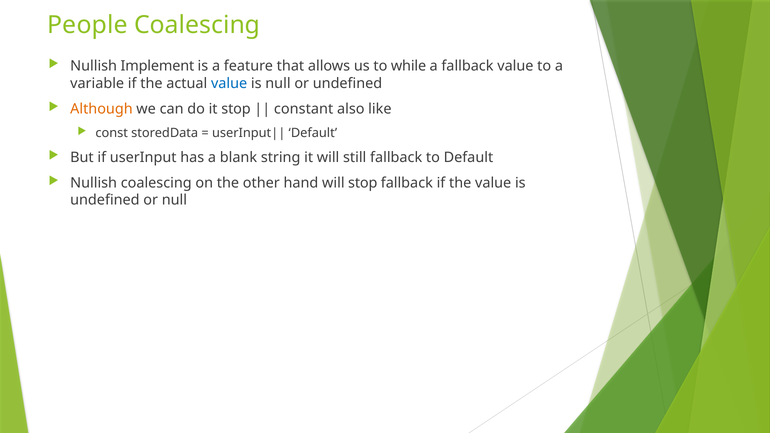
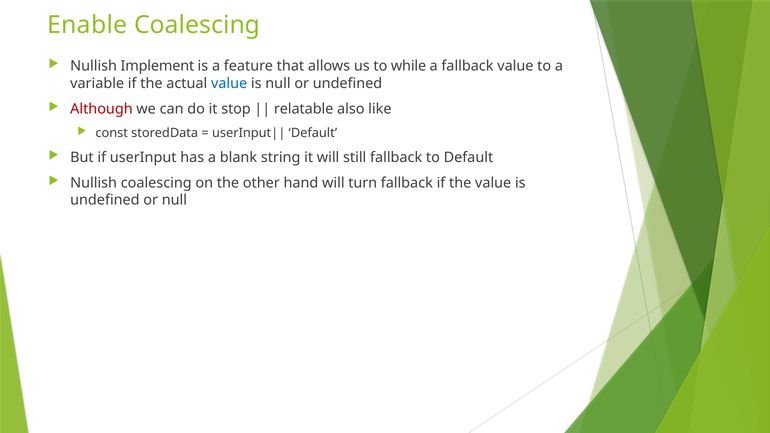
People: People -> Enable
Although colour: orange -> red
constant: constant -> relatable
will stop: stop -> turn
